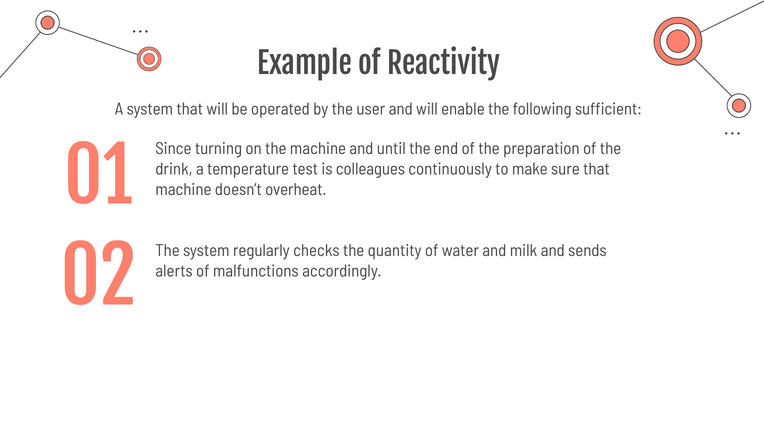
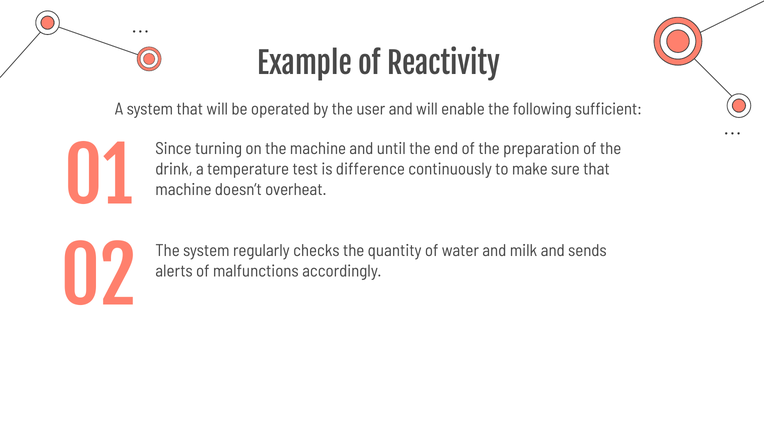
colleagues: colleagues -> difference
